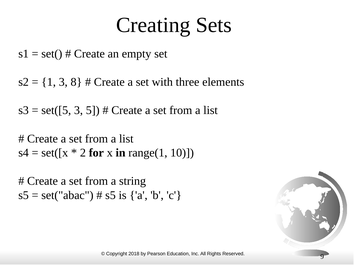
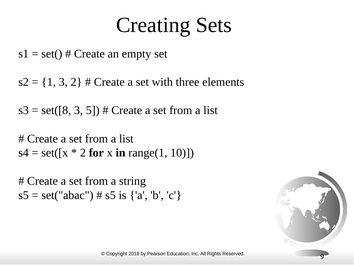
3 8: 8 -> 2
set([5: set([5 -> set([8
